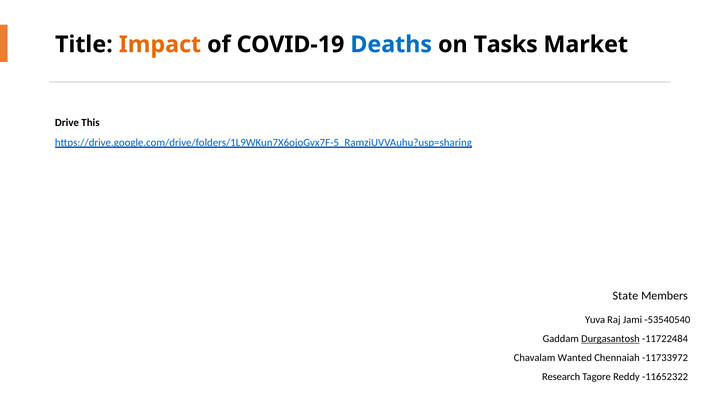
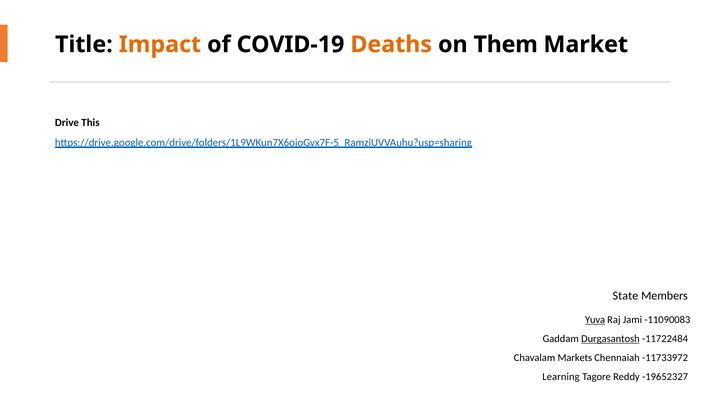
Deaths colour: blue -> orange
Tasks: Tasks -> Them
Yuva underline: none -> present
-53540540: -53540540 -> -11090083
Wanted: Wanted -> Markets
Research: Research -> Learning
-11652322: -11652322 -> -19652327
